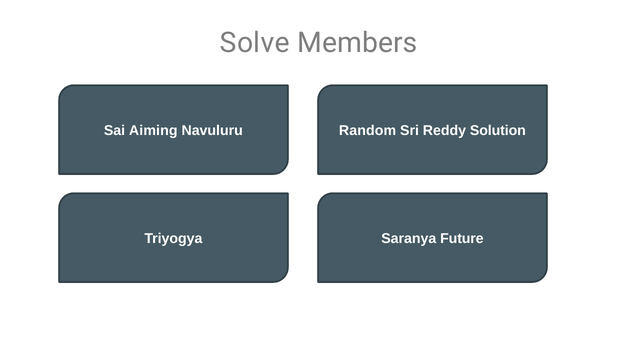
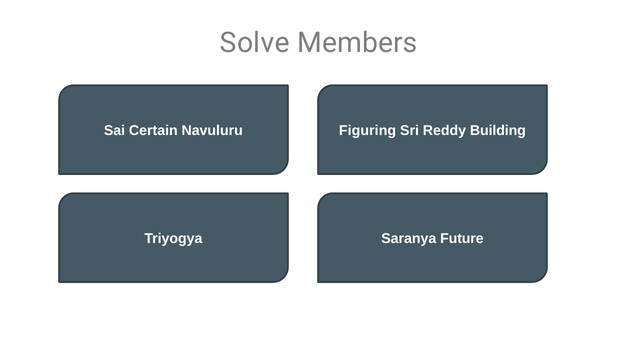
Aiming: Aiming -> Certain
Random: Random -> Figuring
Solution: Solution -> Building
